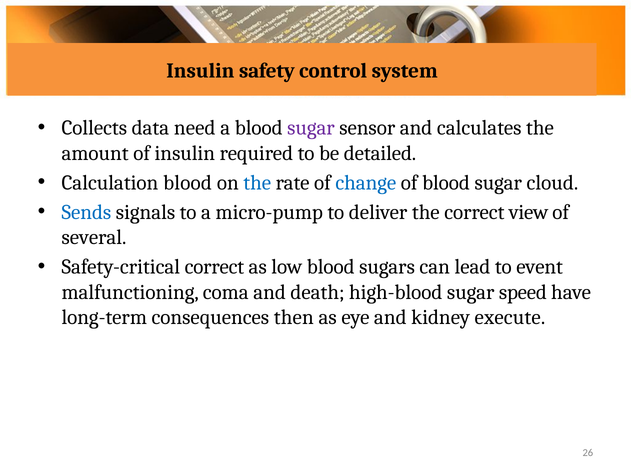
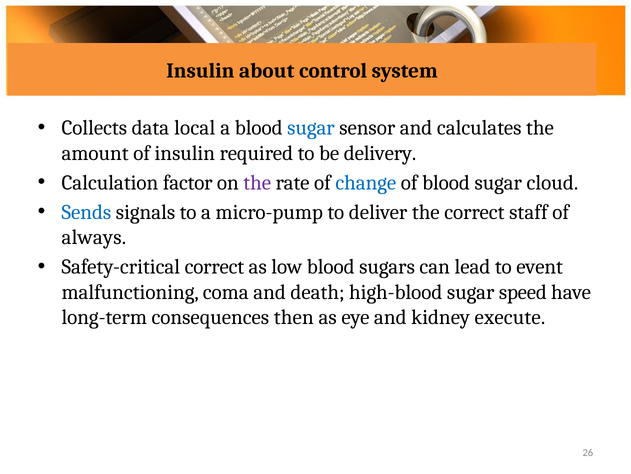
safety: safety -> about
need: need -> local
sugar at (311, 128) colour: purple -> blue
detailed: detailed -> delivery
Calculation blood: blood -> factor
the at (257, 182) colour: blue -> purple
view: view -> staff
several: several -> always
